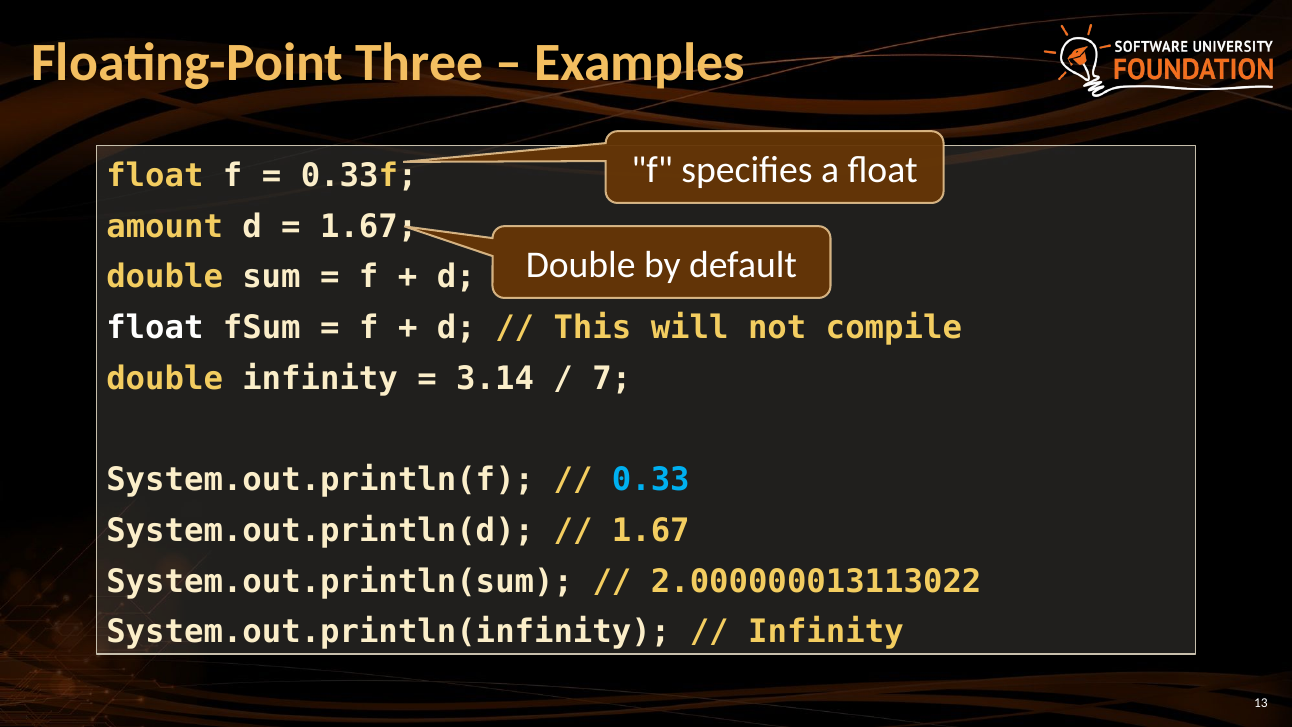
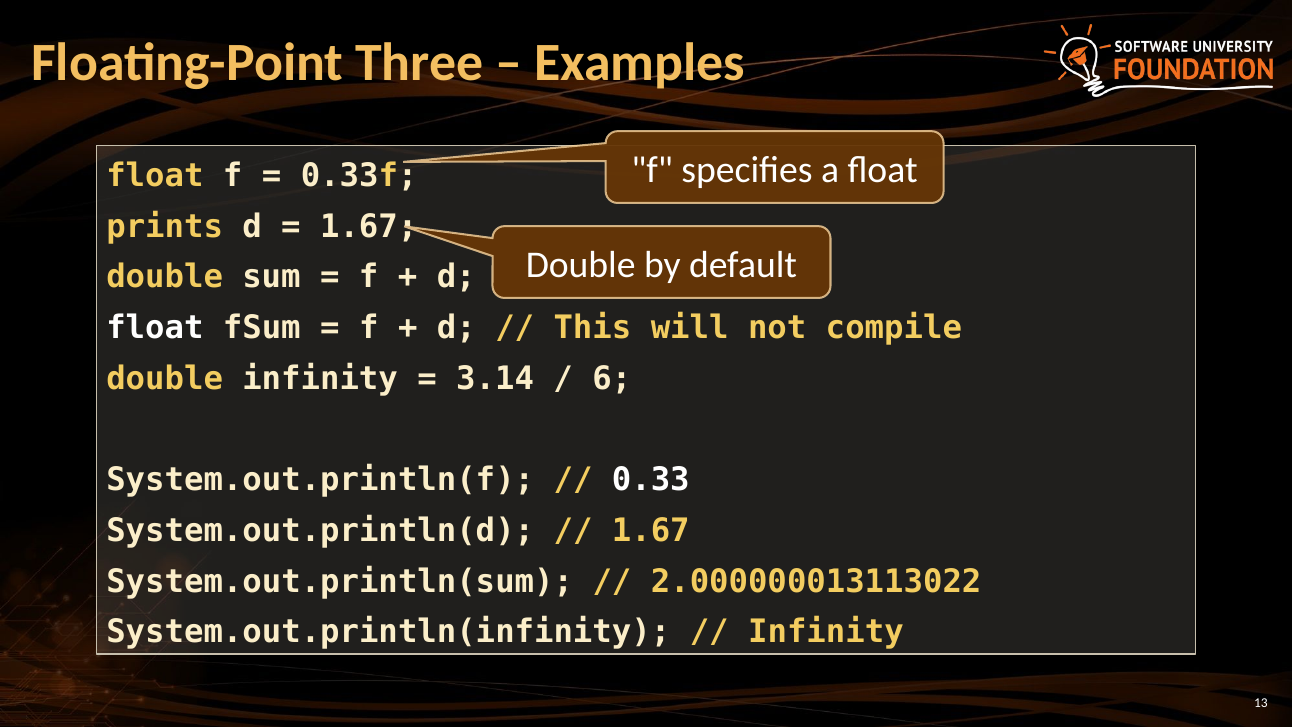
amount: amount -> prints
7: 7 -> 6
0.33 colour: light blue -> white
